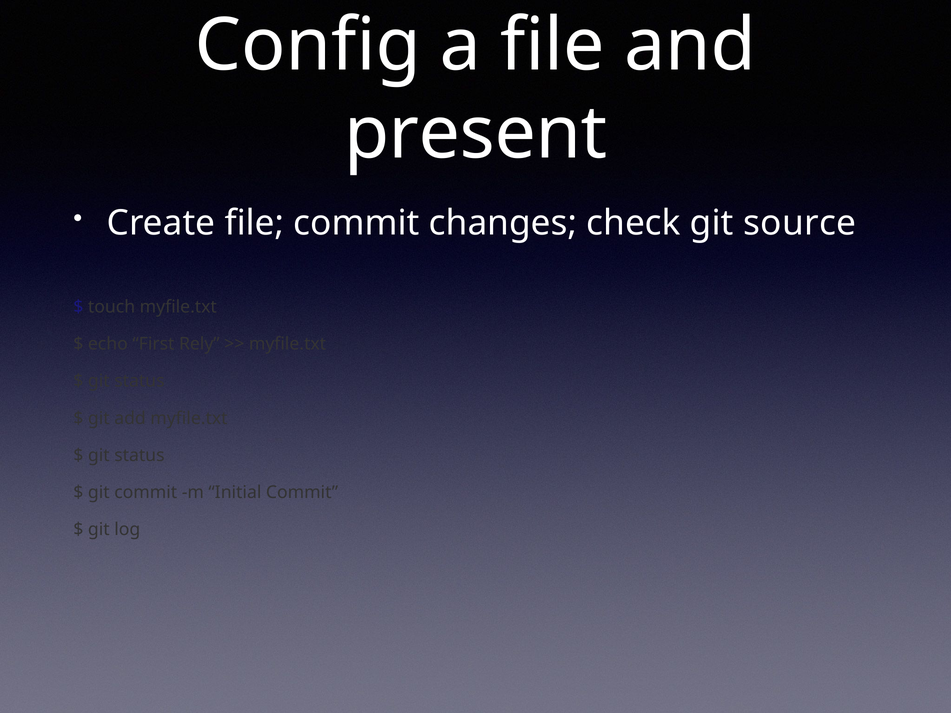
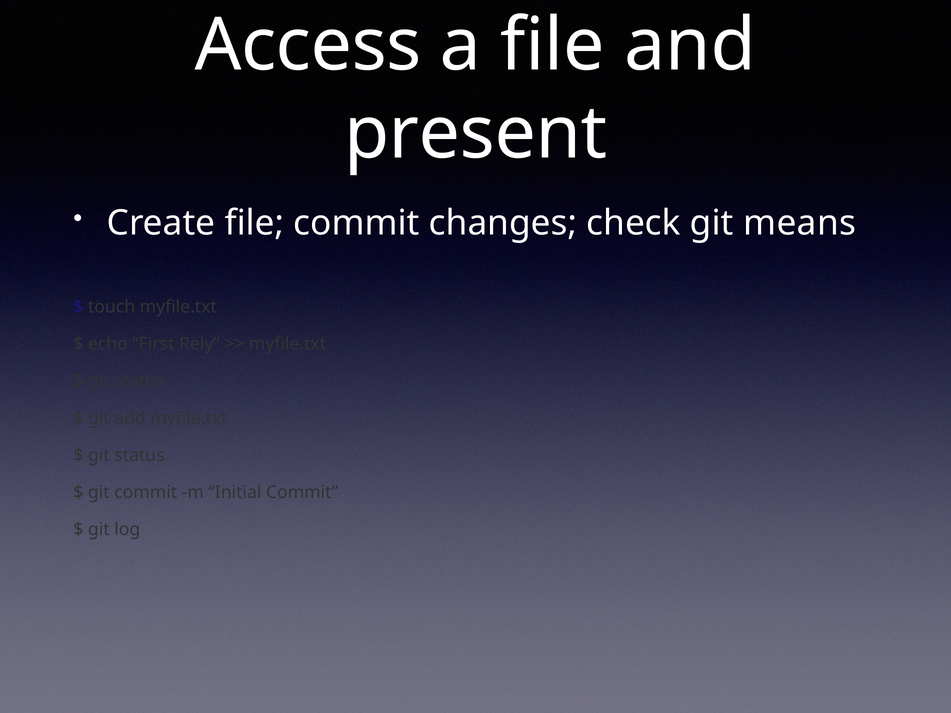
Config: Config -> Access
source: source -> means
